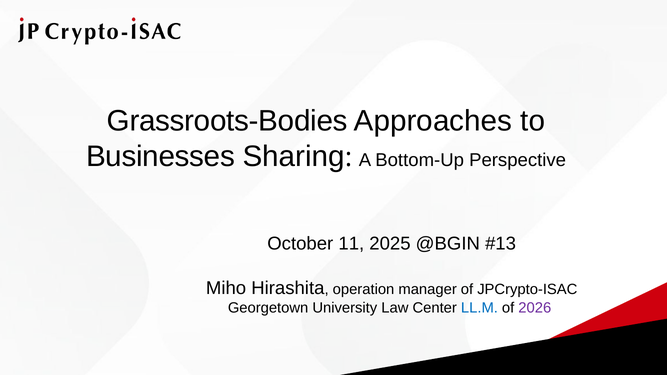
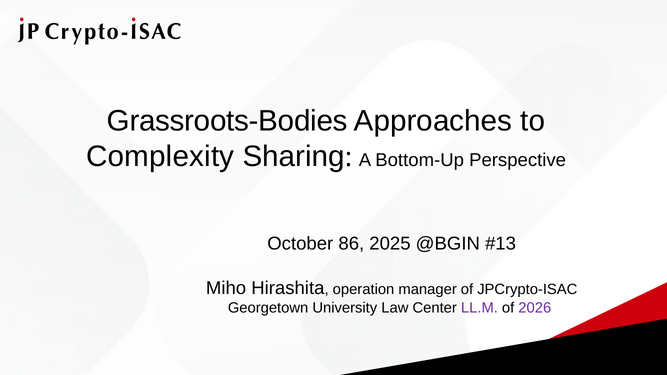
Businesses: Businesses -> Complexity
11: 11 -> 86
LL.M colour: blue -> purple
